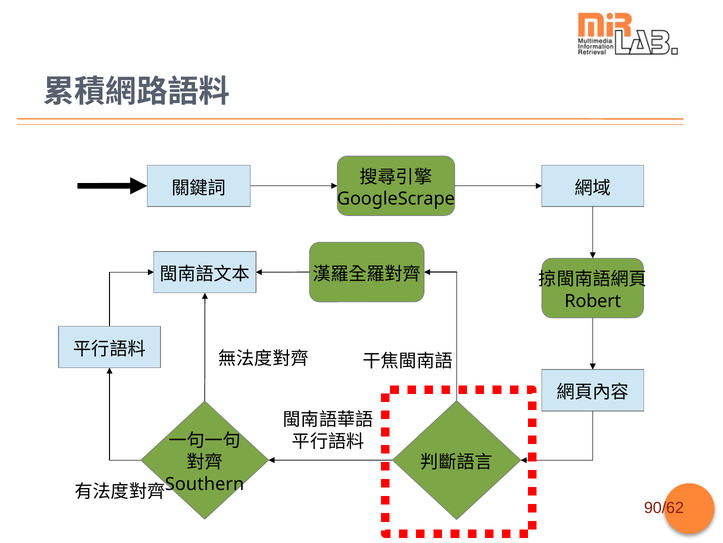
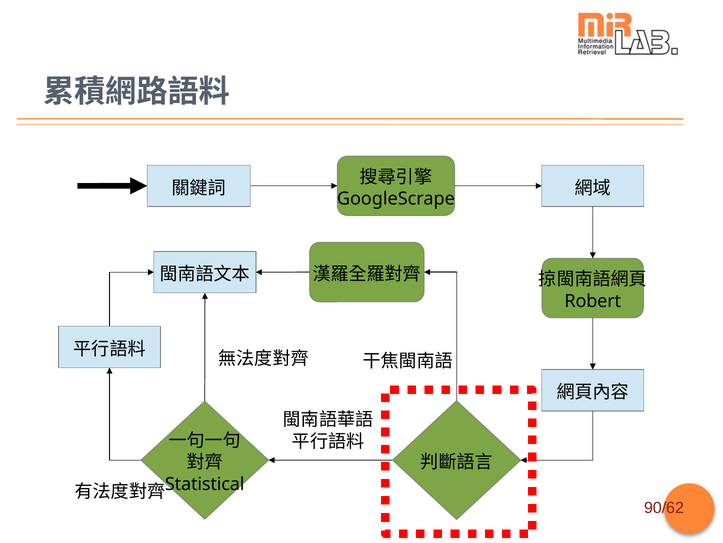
Southern: Southern -> Statistical
